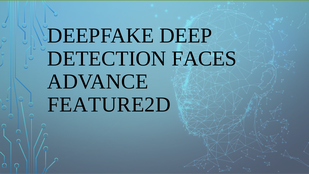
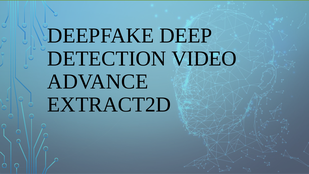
FACES: FACES -> VIDEO
FEATURE2D: FEATURE2D -> EXTRACT2D
